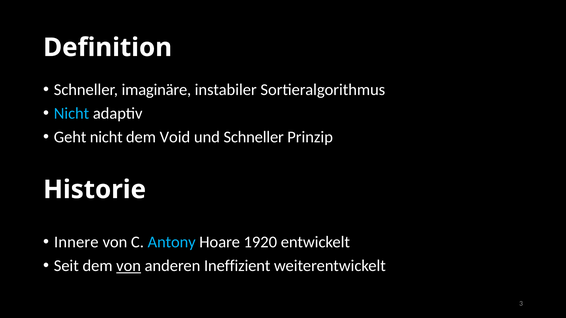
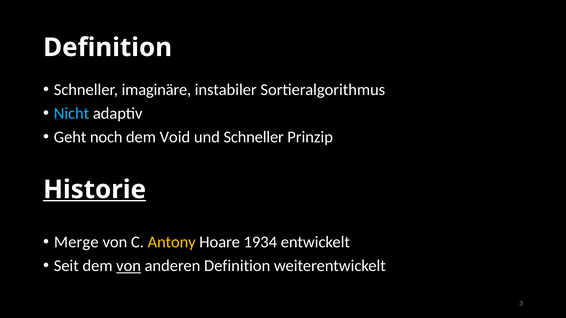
Geht nicht: nicht -> noch
Historie underline: none -> present
Innere: Innere -> Merge
Antony colour: light blue -> yellow
1920: 1920 -> 1934
anderen Ineffizient: Ineffizient -> Definition
